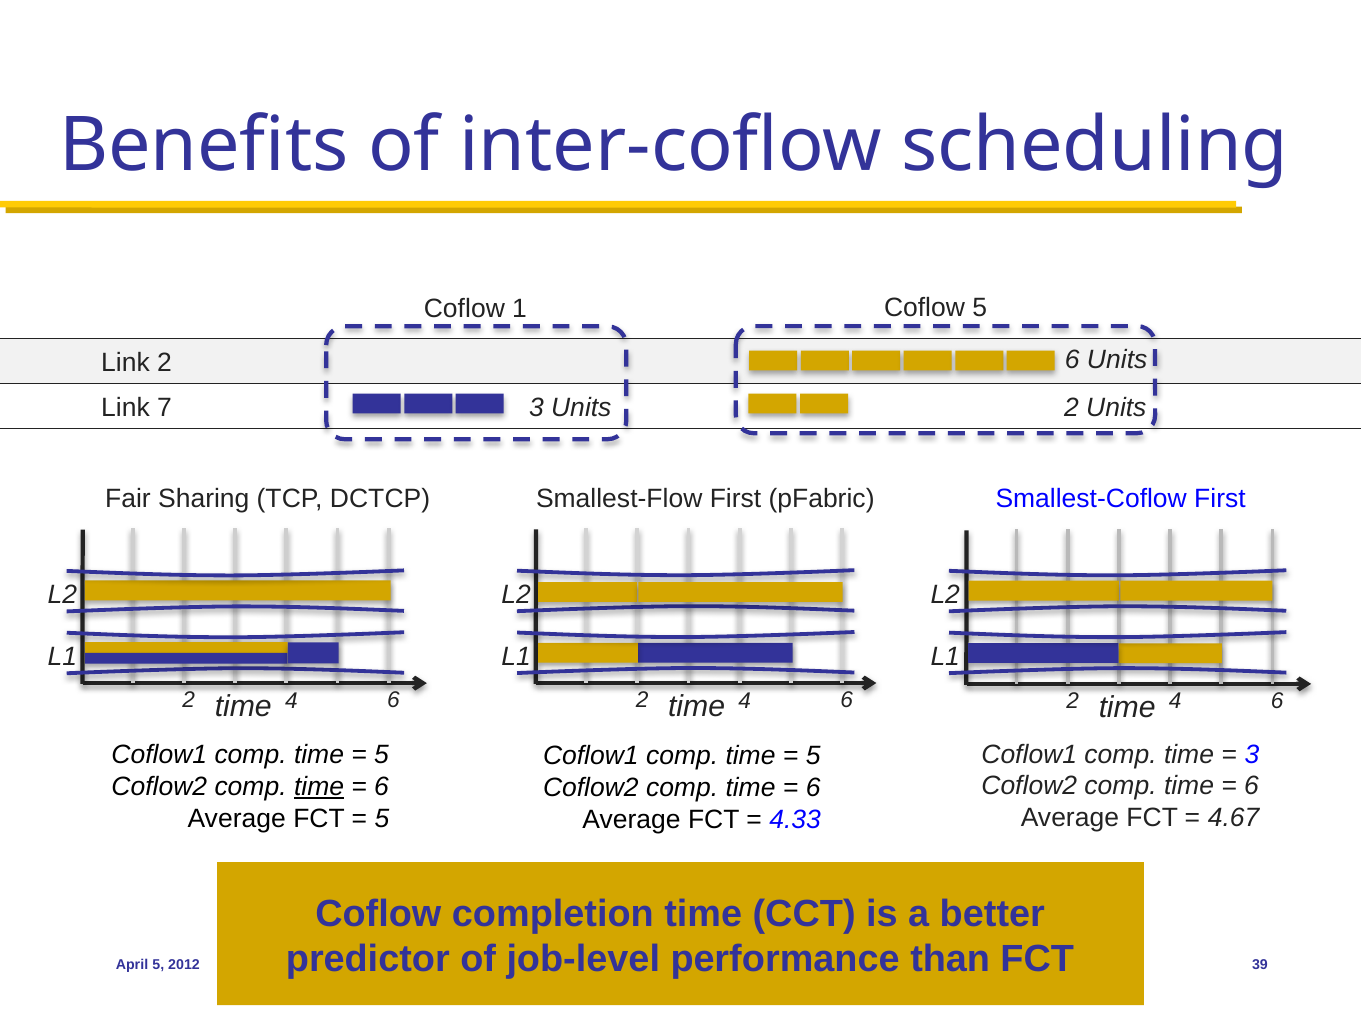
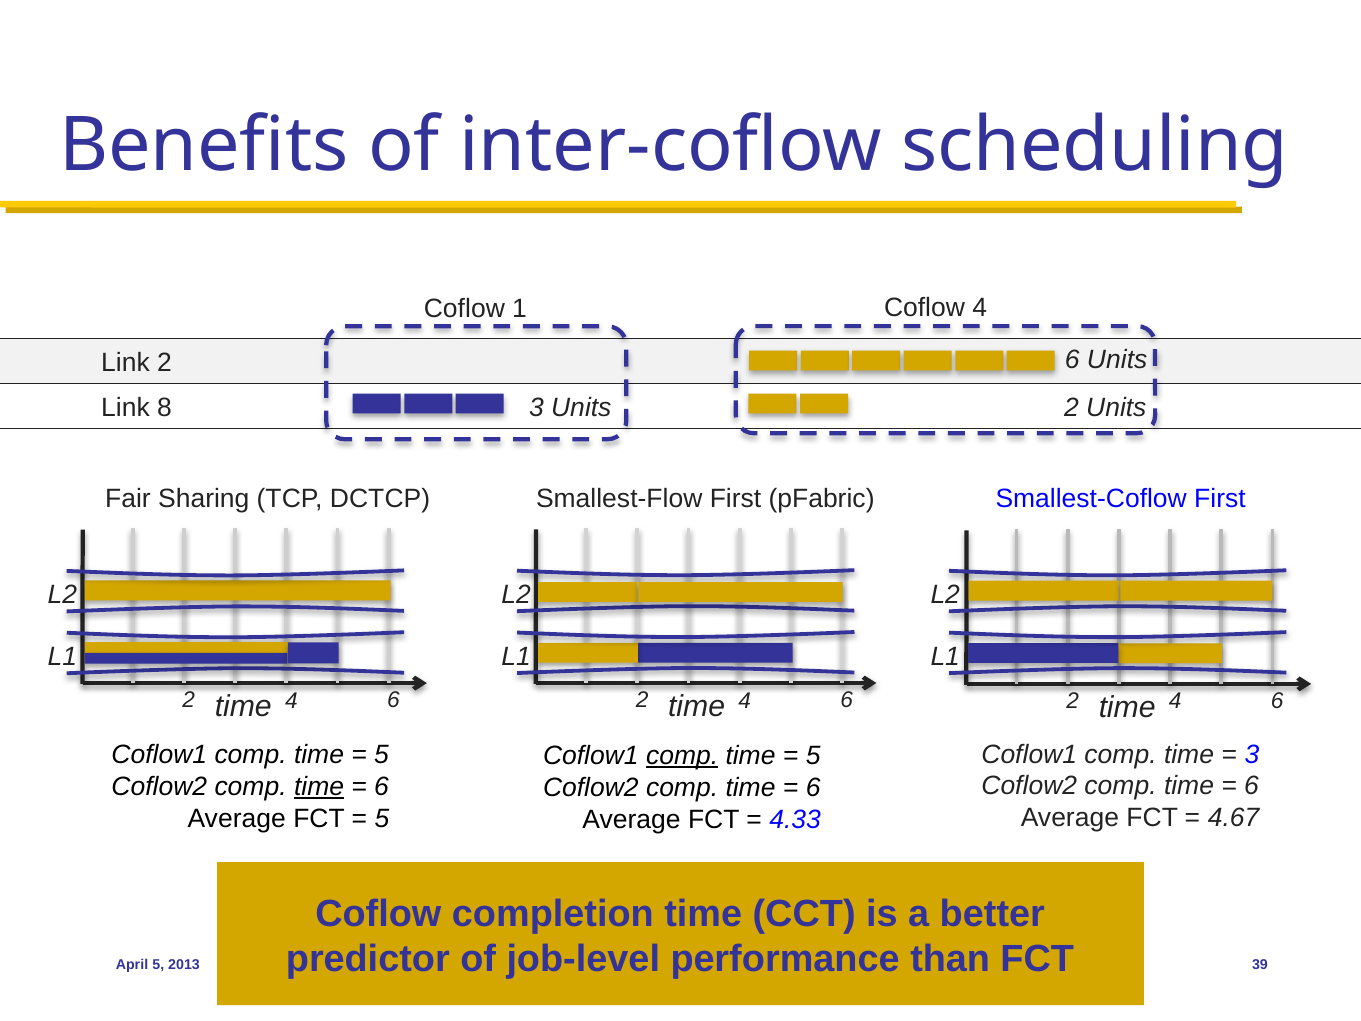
Coflow 5: 5 -> 4
7: 7 -> 8
comp at (682, 756) underline: none -> present
2012: 2012 -> 2013
